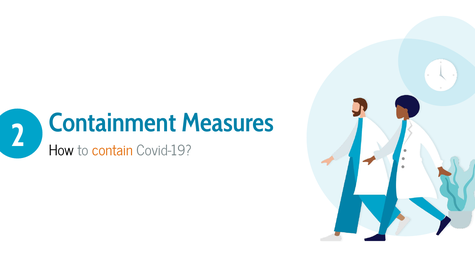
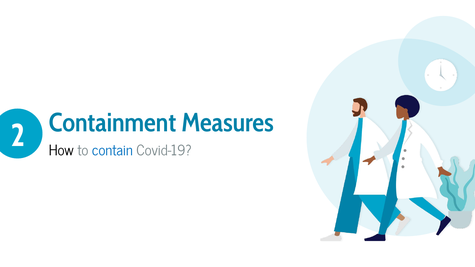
contain colour: orange -> blue
